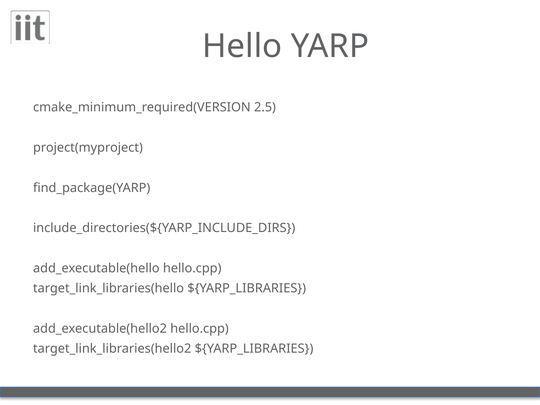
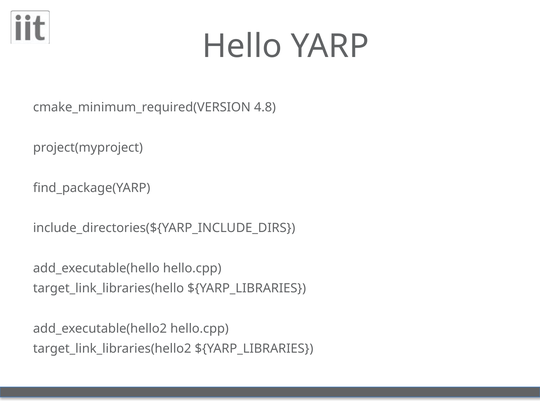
2.5: 2.5 -> 4.8
